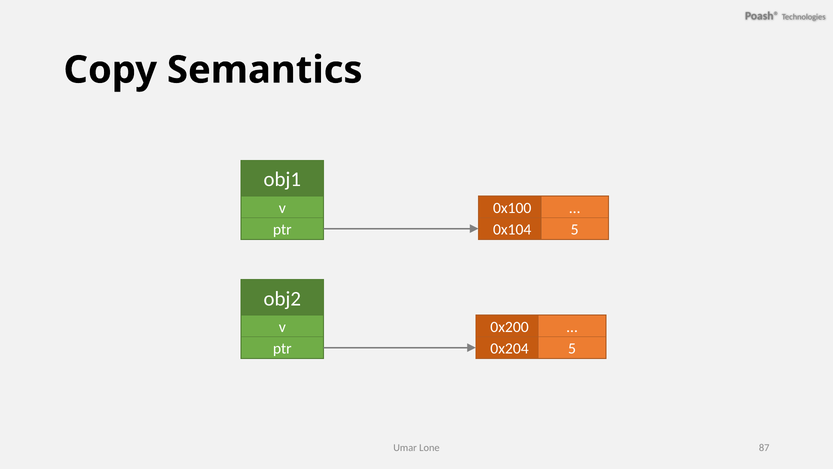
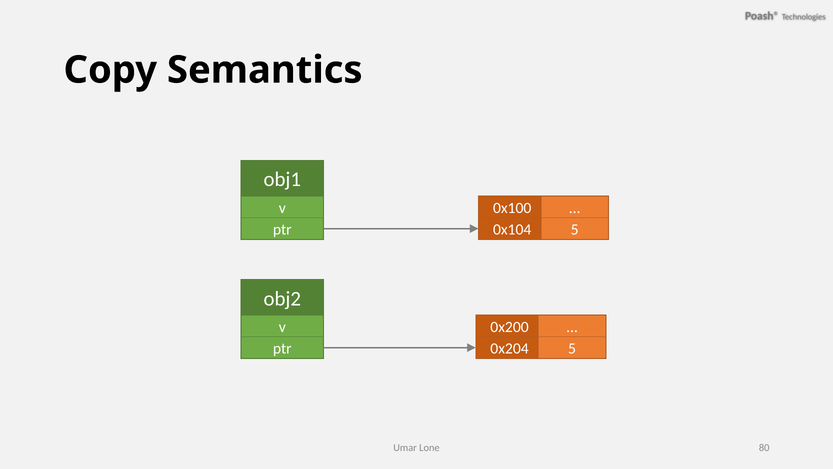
87: 87 -> 80
